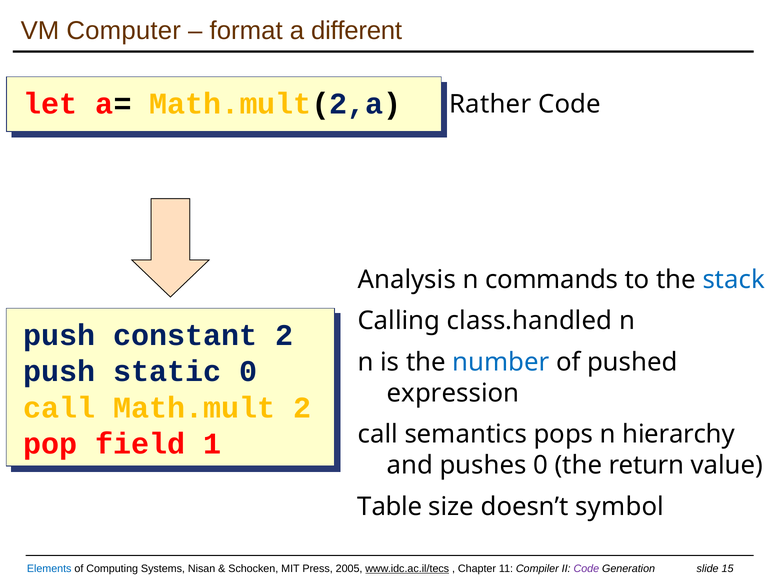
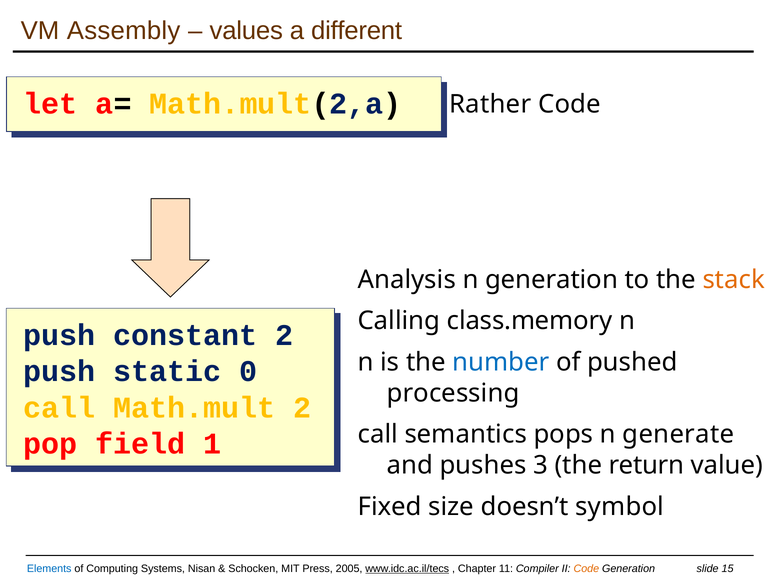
Computer: Computer -> Assembly
format: format -> values
n commands: commands -> generation
stack colour: blue -> orange
class.handled: class.handled -> class.memory
expression: expression -> processing
hierarchy: hierarchy -> generate
pushes 0: 0 -> 3
Table: Table -> Fixed
Code at (586, 568) colour: purple -> orange
